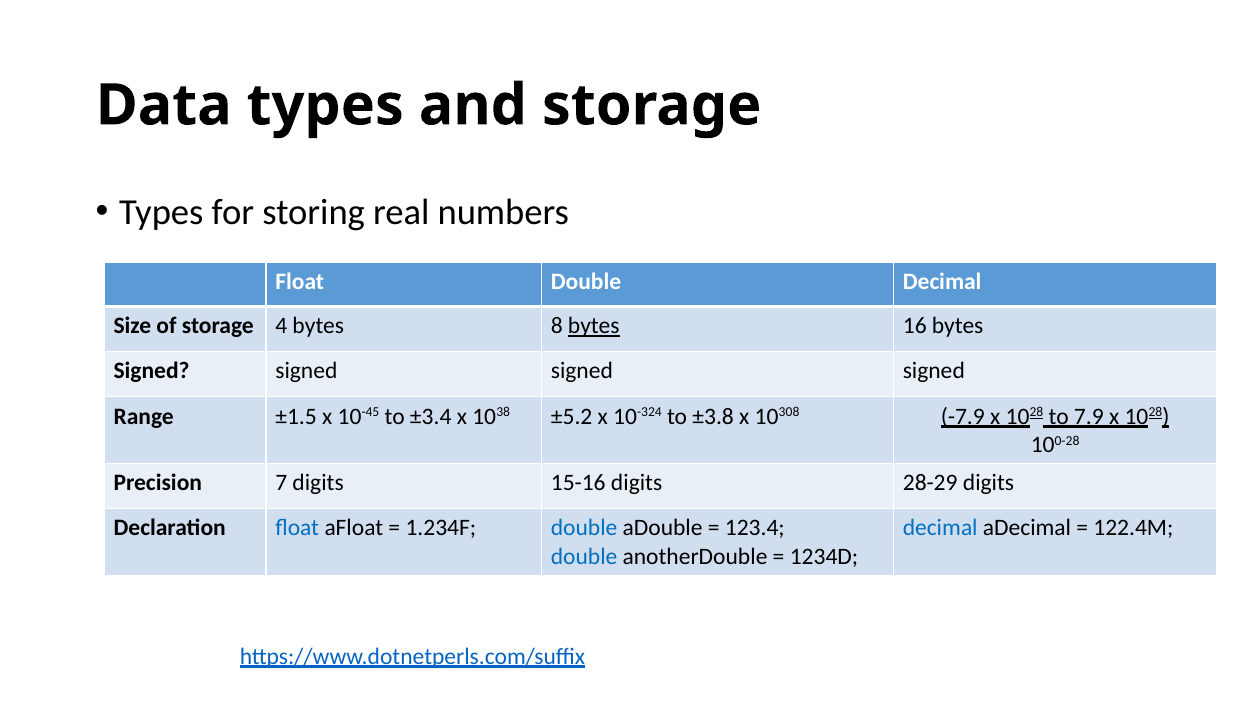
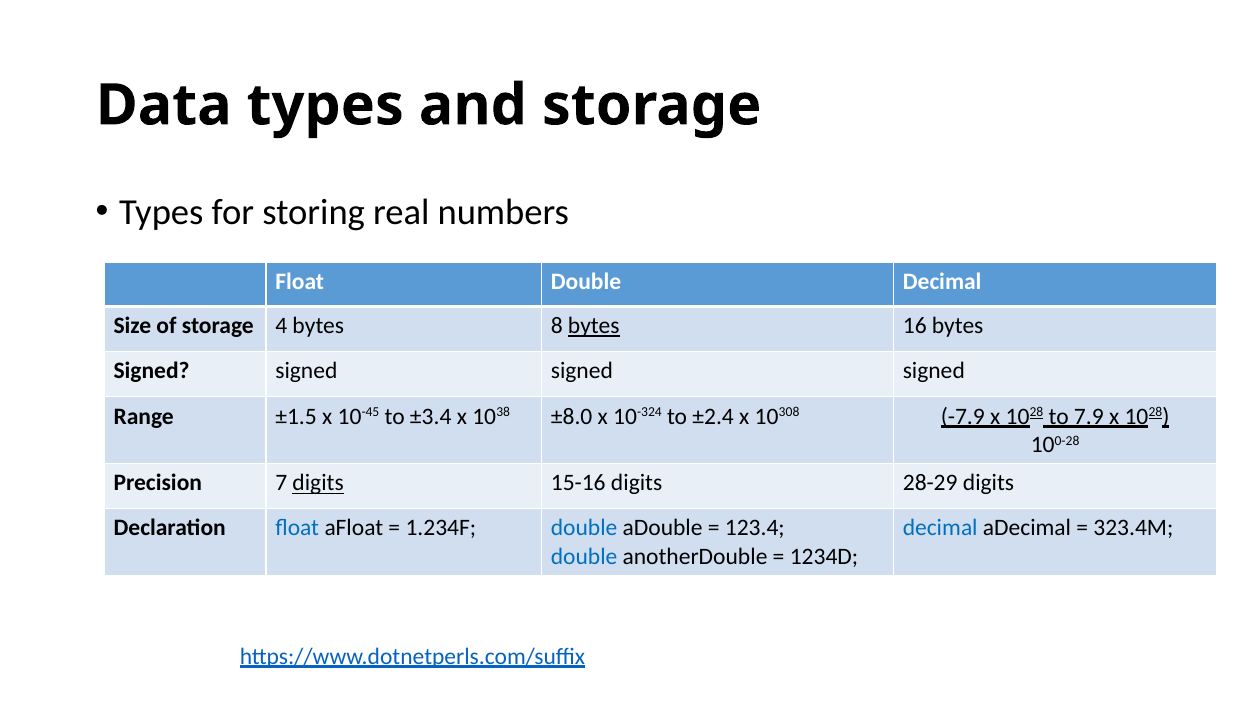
±5.2: ±5.2 -> ±8.0
±3.8: ±3.8 -> ±2.4
digits at (318, 483) underline: none -> present
122.4M: 122.4M -> 323.4M
